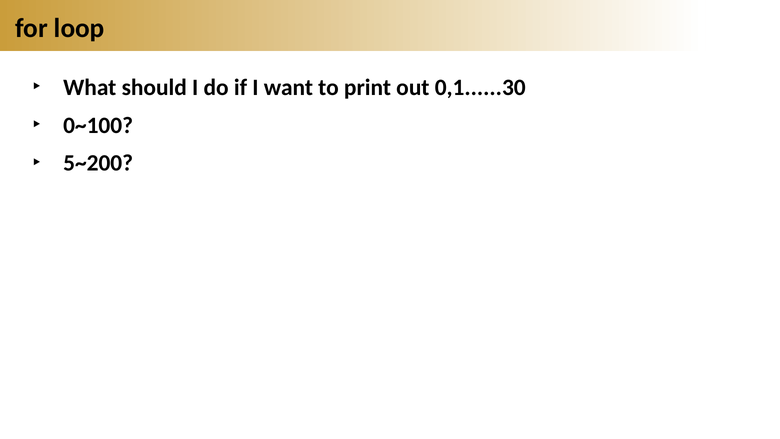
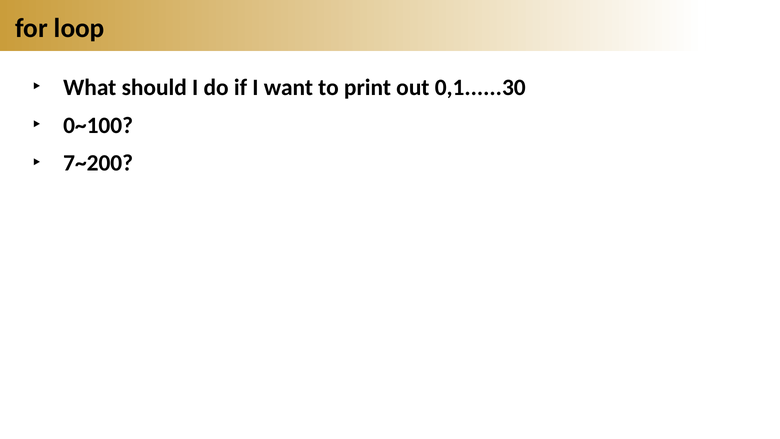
5~200: 5~200 -> 7~200
